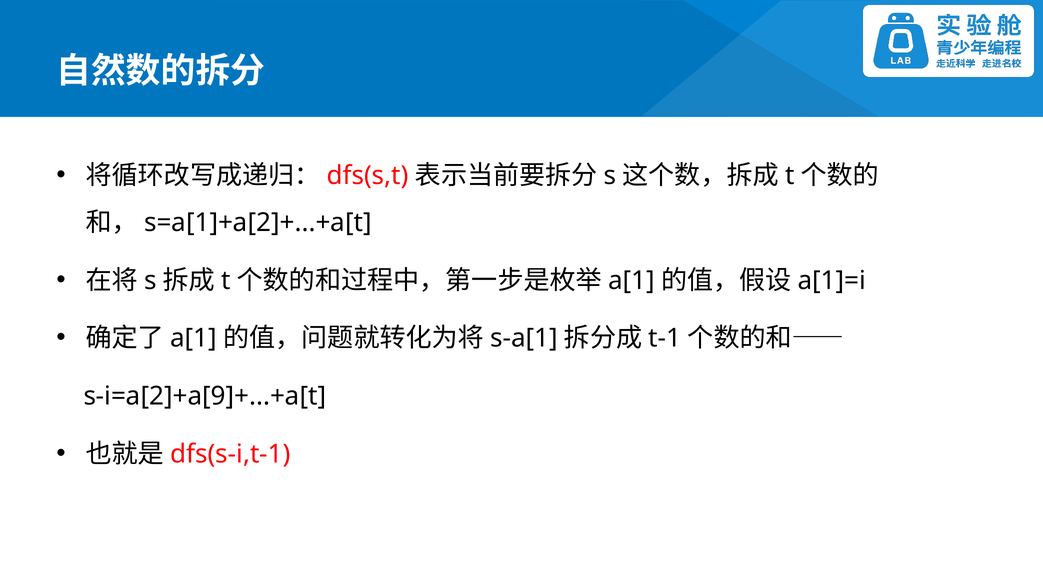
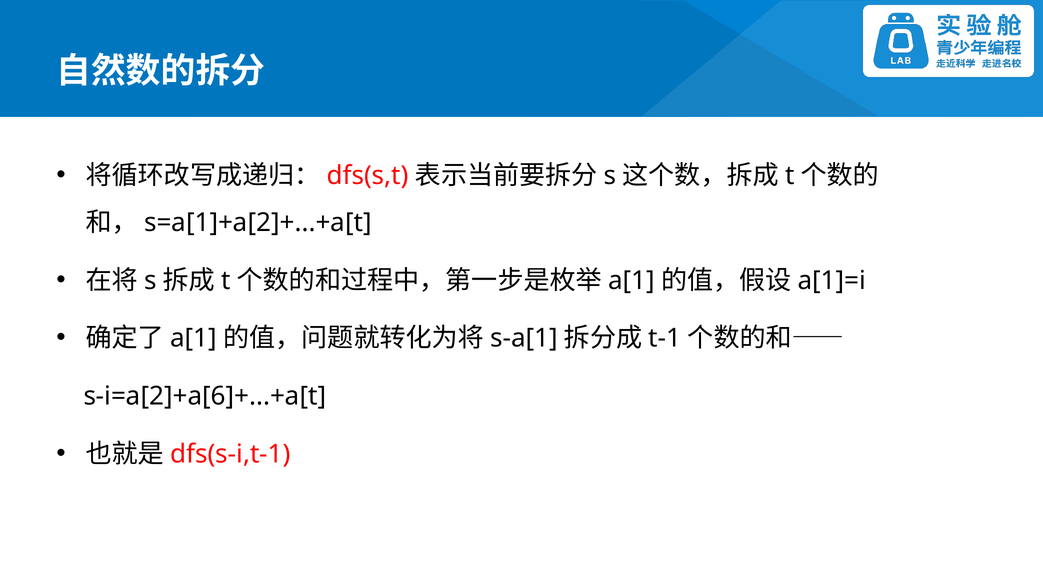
s-i=a[2]+a[9]+...+a[t: s-i=a[2]+a[9]+...+a[t -> s-i=a[2]+a[6]+...+a[t
